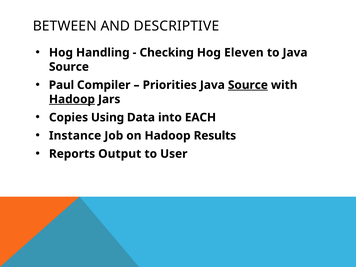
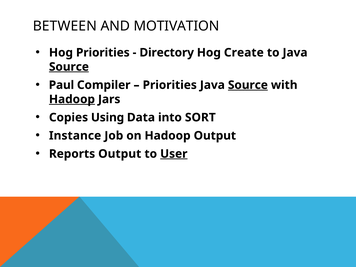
DESCRIPTIVE: DESCRIPTIVE -> MOTIVATION
Hog Handling: Handling -> Priorities
Checking: Checking -> Directory
Eleven: Eleven -> Create
Source at (69, 67) underline: none -> present
EACH: EACH -> SORT
Hadoop Results: Results -> Output
User underline: none -> present
